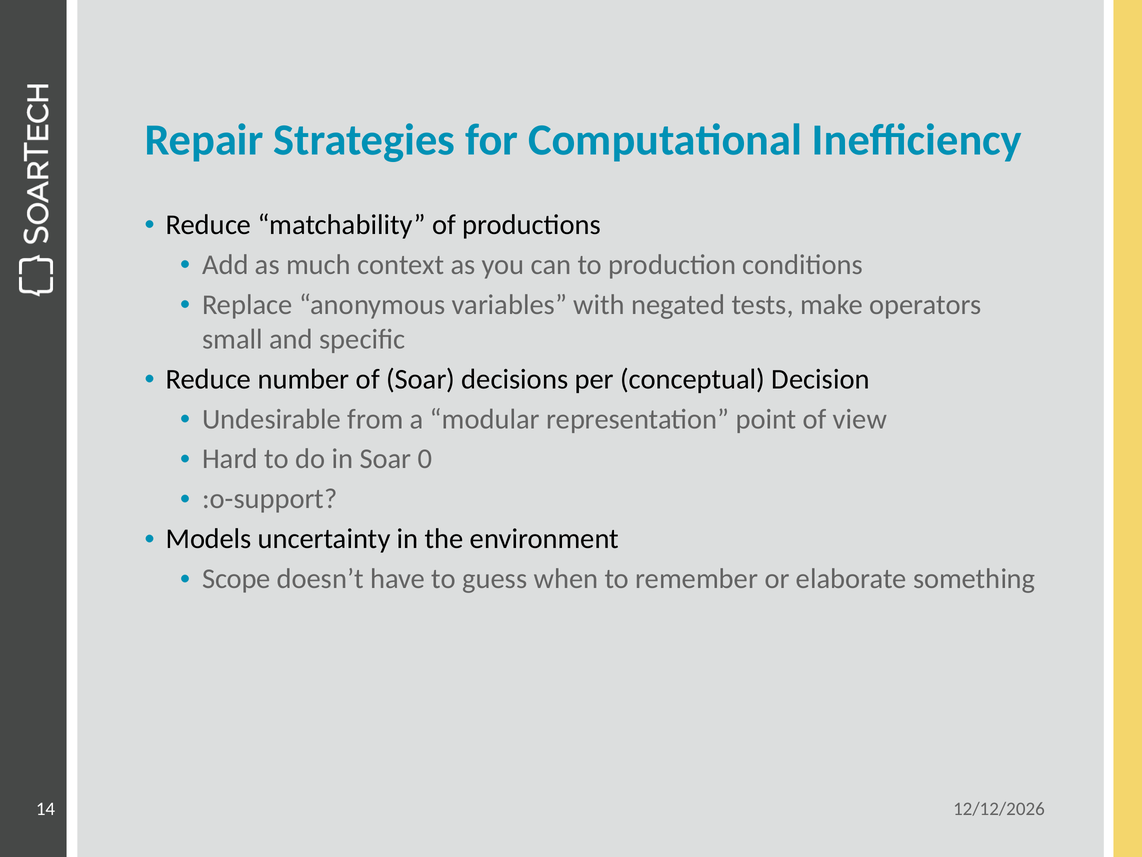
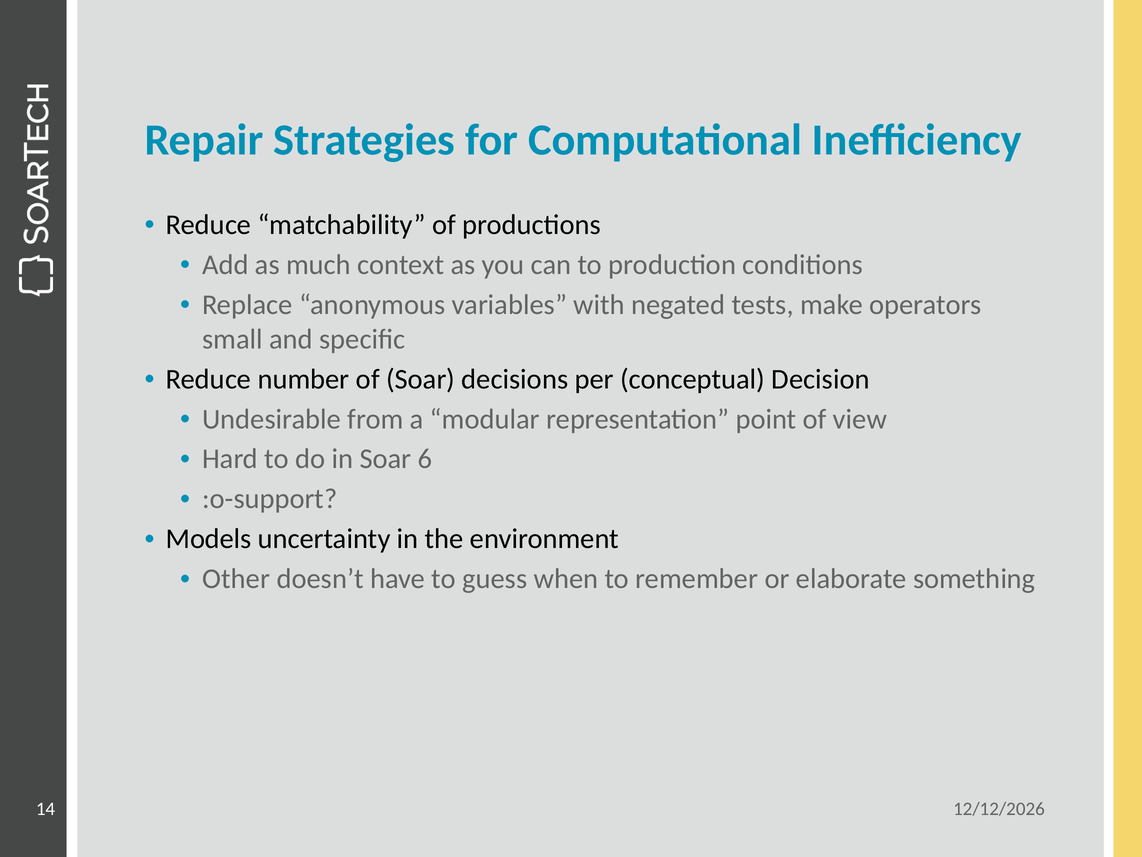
0: 0 -> 6
Scope: Scope -> Other
